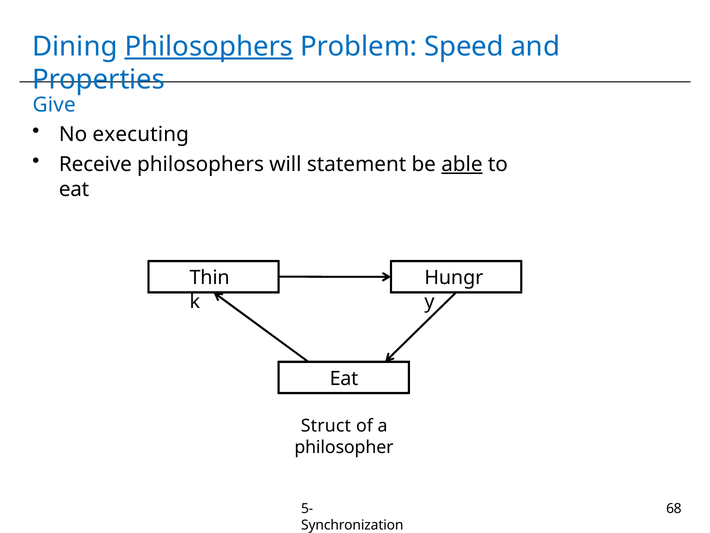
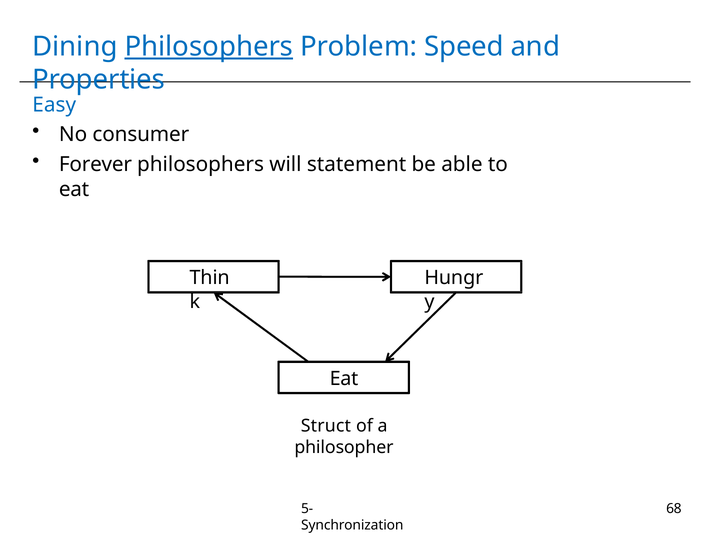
Give: Give -> Easy
executing: executing -> consumer
Receive: Receive -> Forever
able underline: present -> none
